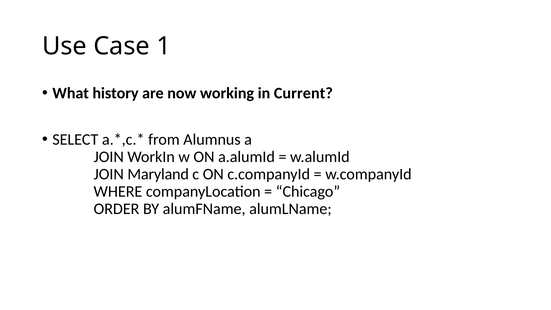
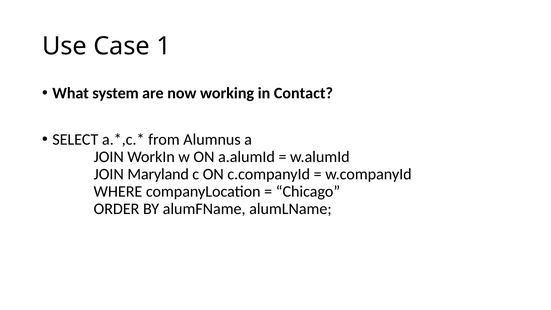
history: history -> system
Current: Current -> Contact
